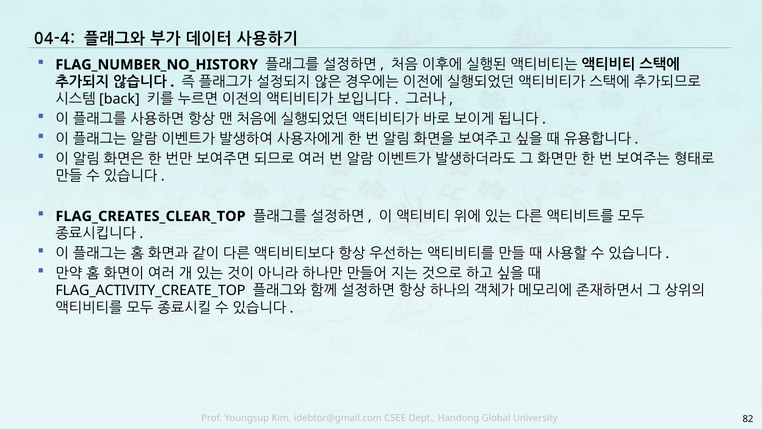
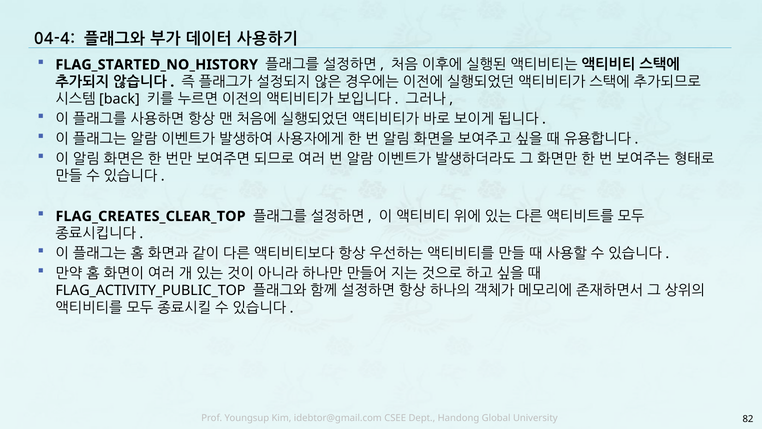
FLAG_NUMBER_NO_HISTORY: FLAG_NUMBER_NO_HISTORY -> FLAG_STARTED_NO_HISTORY
FLAG_ACTIVITY_CREATE_TOP: FLAG_ACTIVITY_CREATE_TOP -> FLAG_ACTIVITY_PUBLIC_TOP
